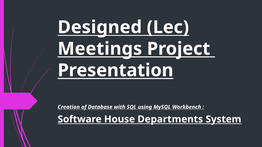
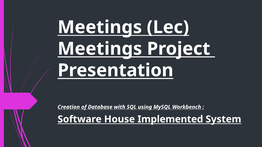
Designed at (100, 27): Designed -> Meetings
Departments: Departments -> Implemented
